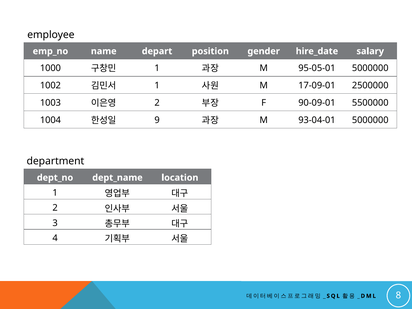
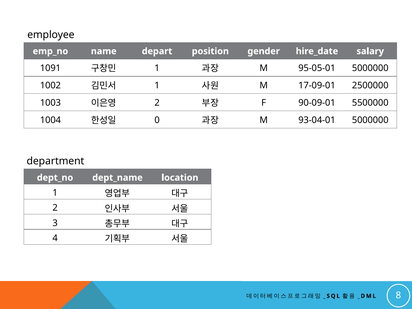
1000: 1000 -> 1091
9: 9 -> 0
